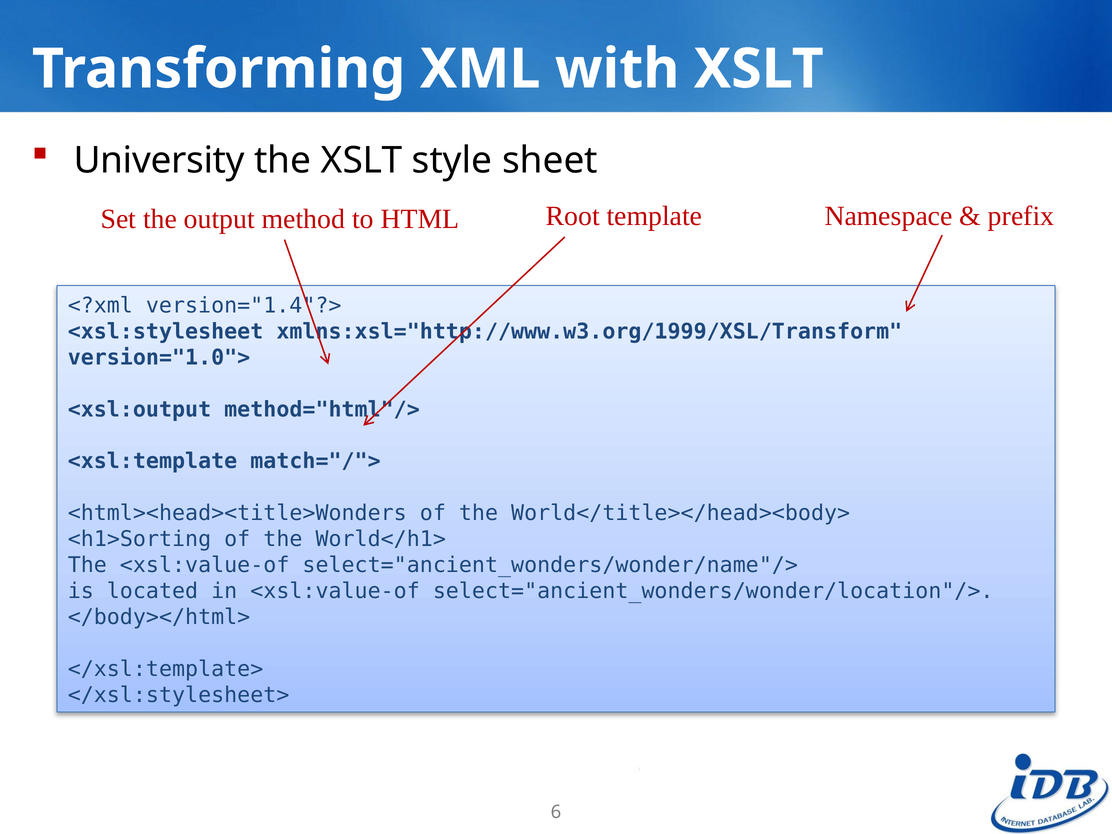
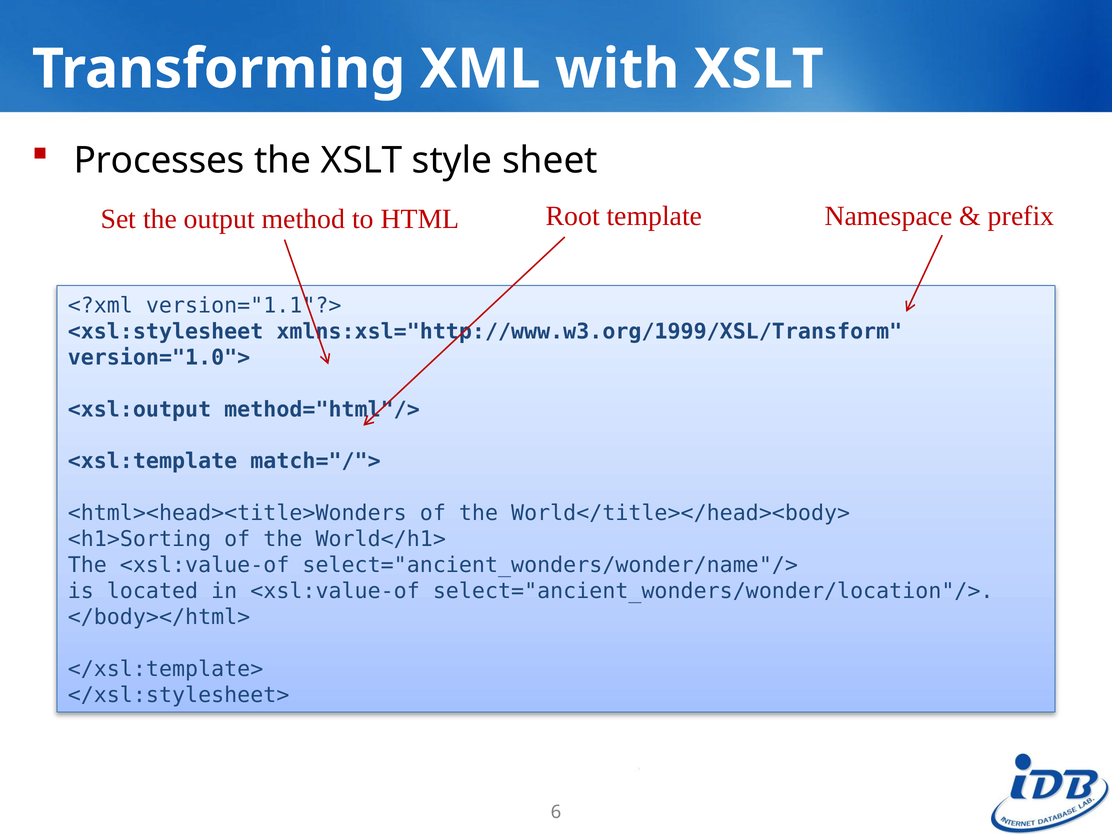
University: University -> Processes
version="1.4"?>: version="1.4"?> -> version="1.1"?>
